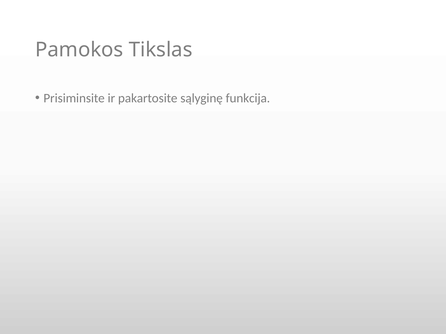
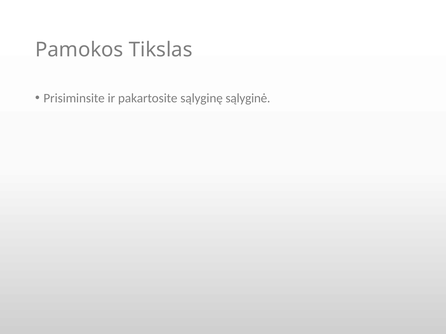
funkcija: funkcija -> sąlyginė
